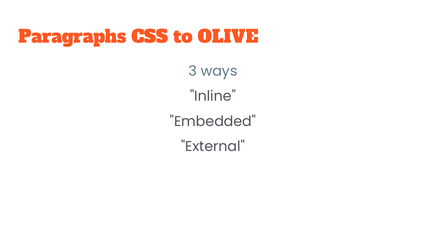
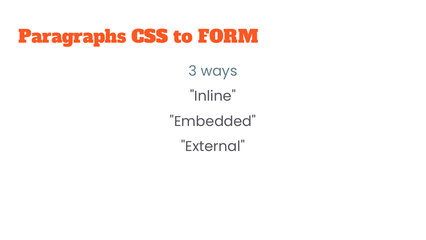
OLIVE: OLIVE -> FORM
